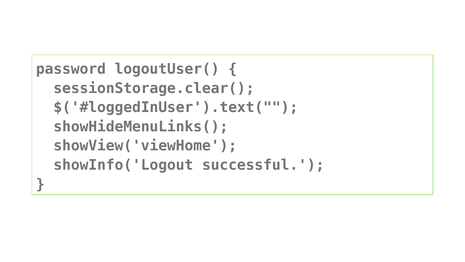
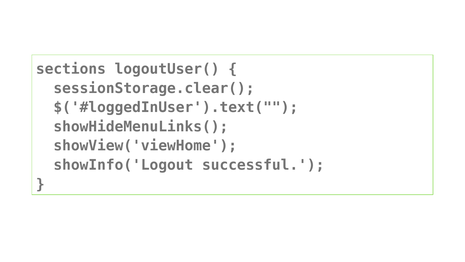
password: password -> sections
